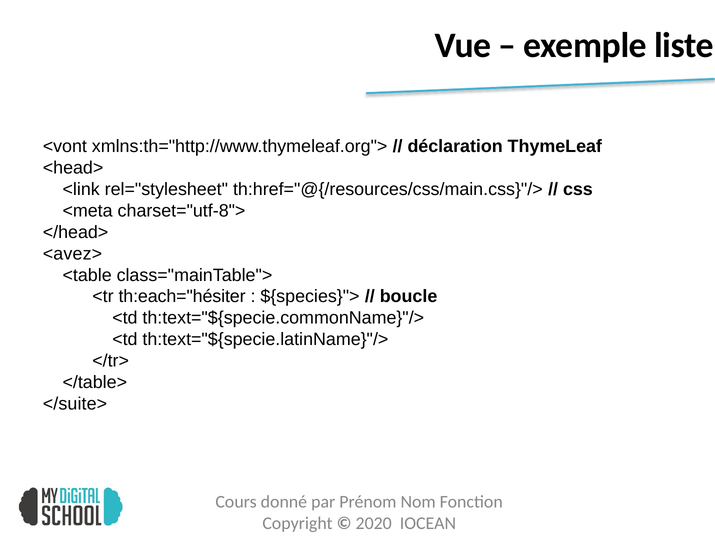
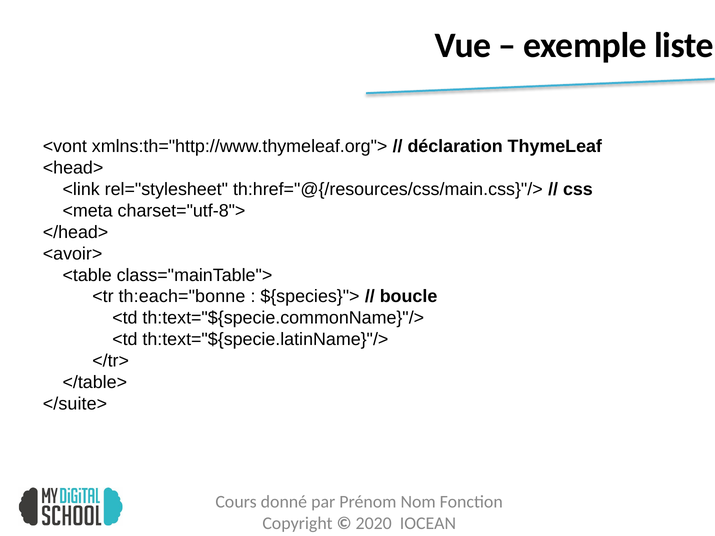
<avez>: <avez> -> <avoir>
th:each="hésiter: th:each="hésiter -> th:each="bonne
